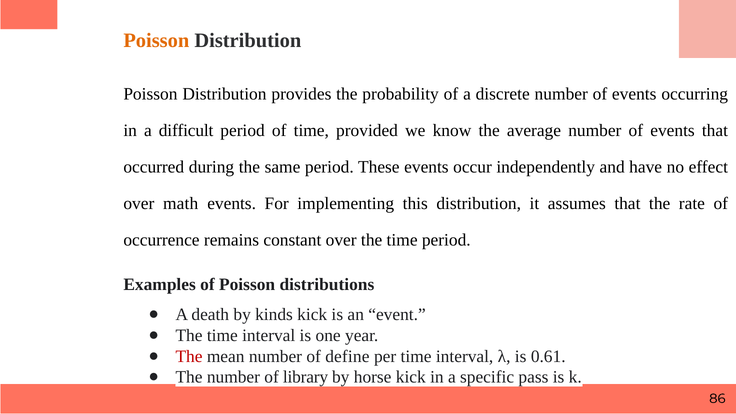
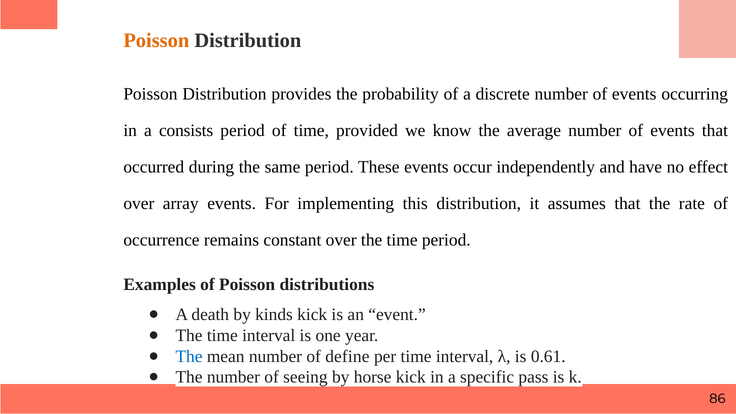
difficult: difficult -> consists
math: math -> array
The at (189, 356) colour: red -> blue
library: library -> seeing
